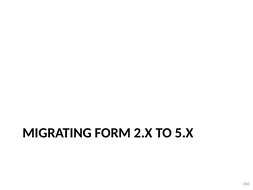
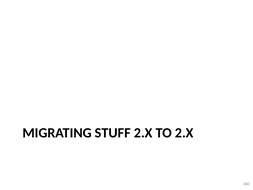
FORM: FORM -> STUFF
TO 5.X: 5.X -> 2.X
